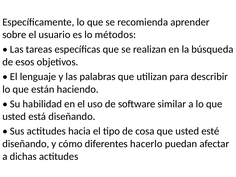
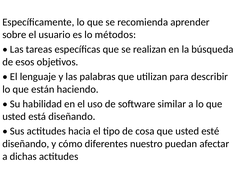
hacerlo: hacerlo -> nuestro
